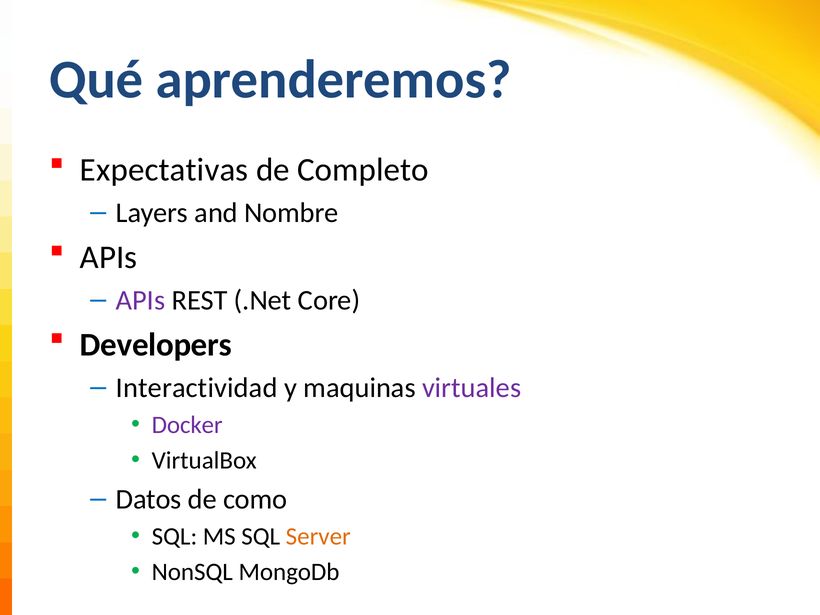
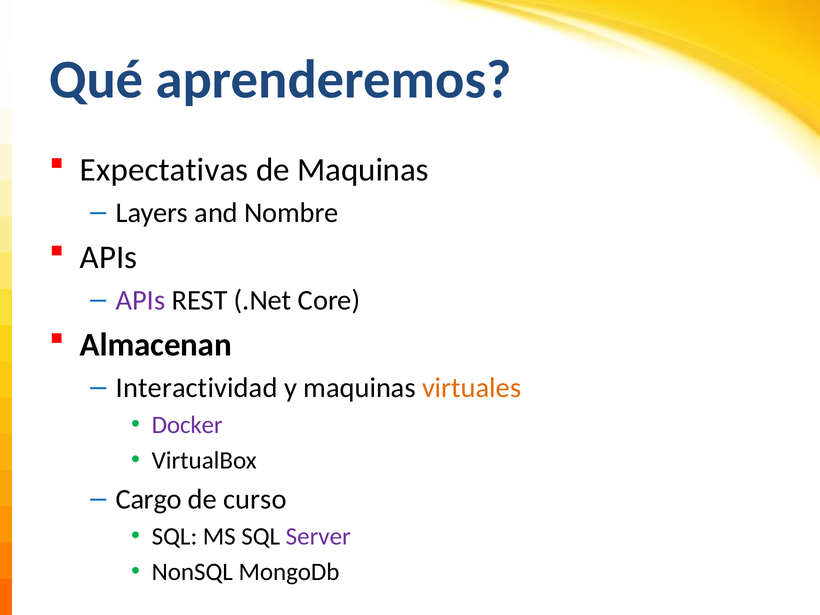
de Completo: Completo -> Maquinas
Developers: Developers -> Almacenan
virtuales colour: purple -> orange
Datos: Datos -> Cargo
como: como -> curso
Server colour: orange -> purple
